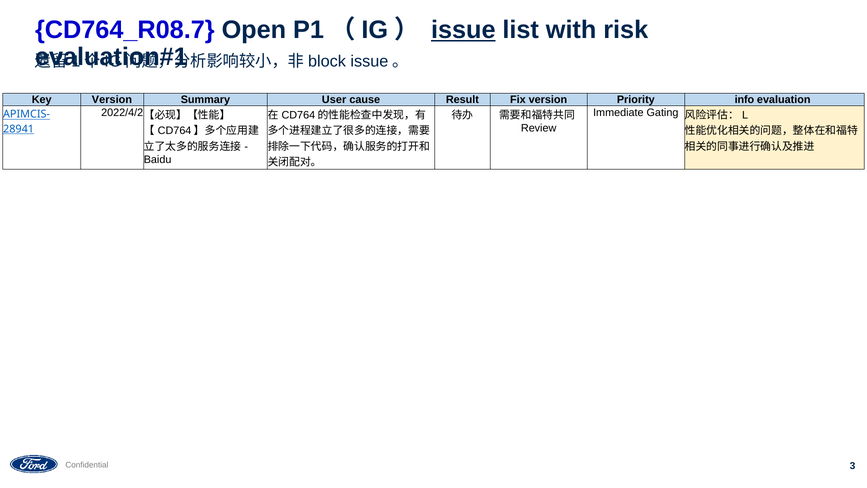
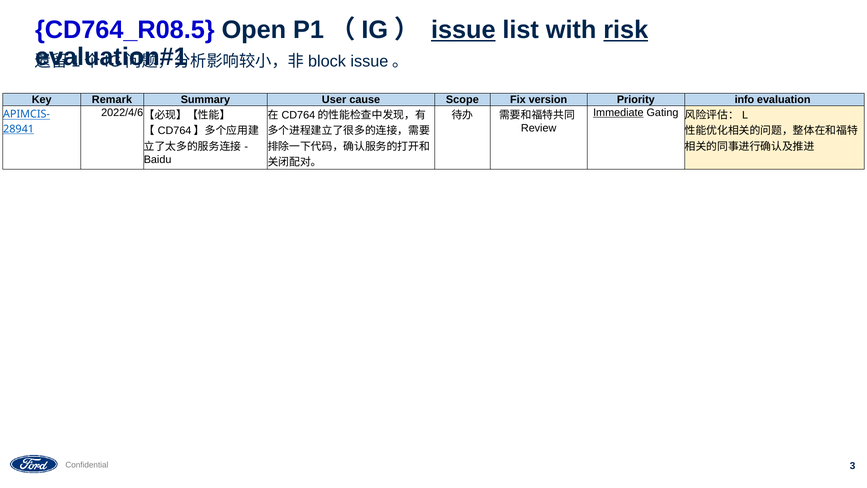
CD764_R08.7: CD764_R08.7 -> CD764_R08.5
risk underline: none -> present
Key Version: Version -> Remark
Result: Result -> Scope
2022/4/2: 2022/4/2 -> 2022/4/6
Immediate underline: none -> present
